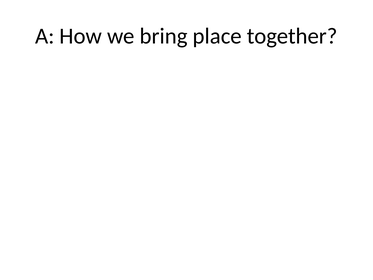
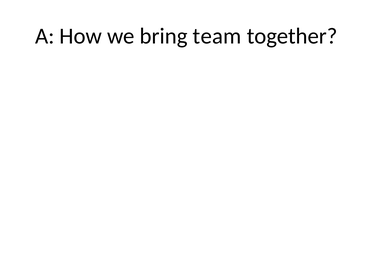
place: place -> team
